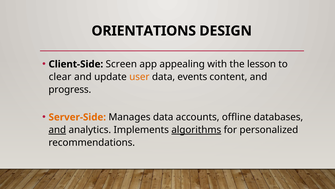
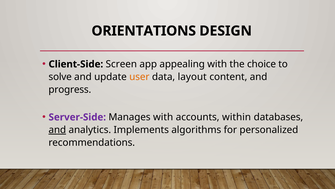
lesson: lesson -> choice
clear: clear -> solve
events: events -> layout
Server-Side colour: orange -> purple
Manages data: data -> with
offline: offline -> within
algorithms underline: present -> none
